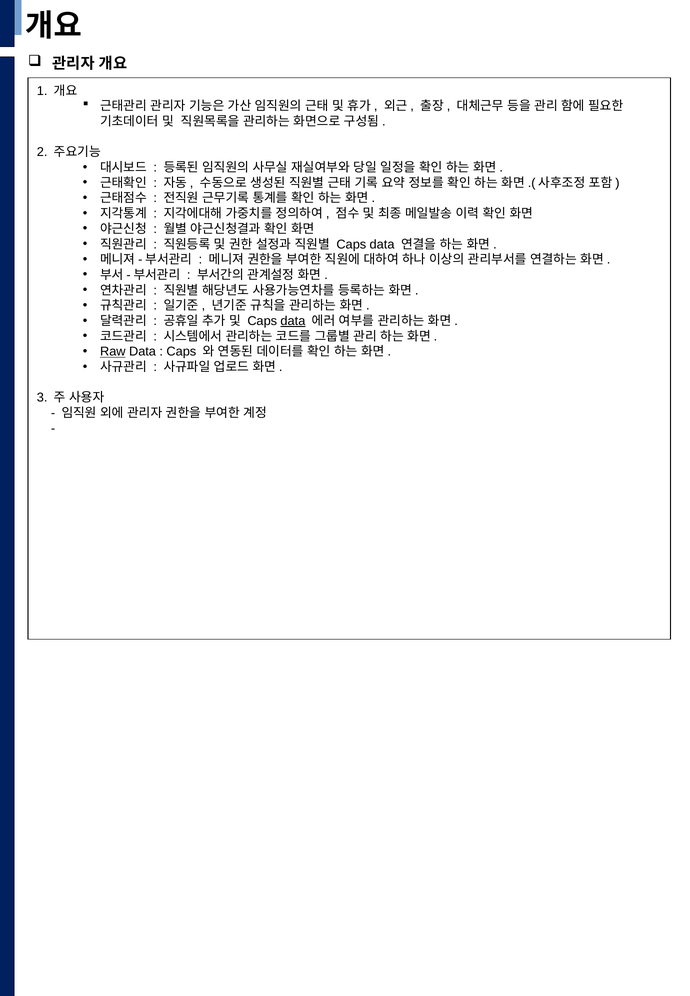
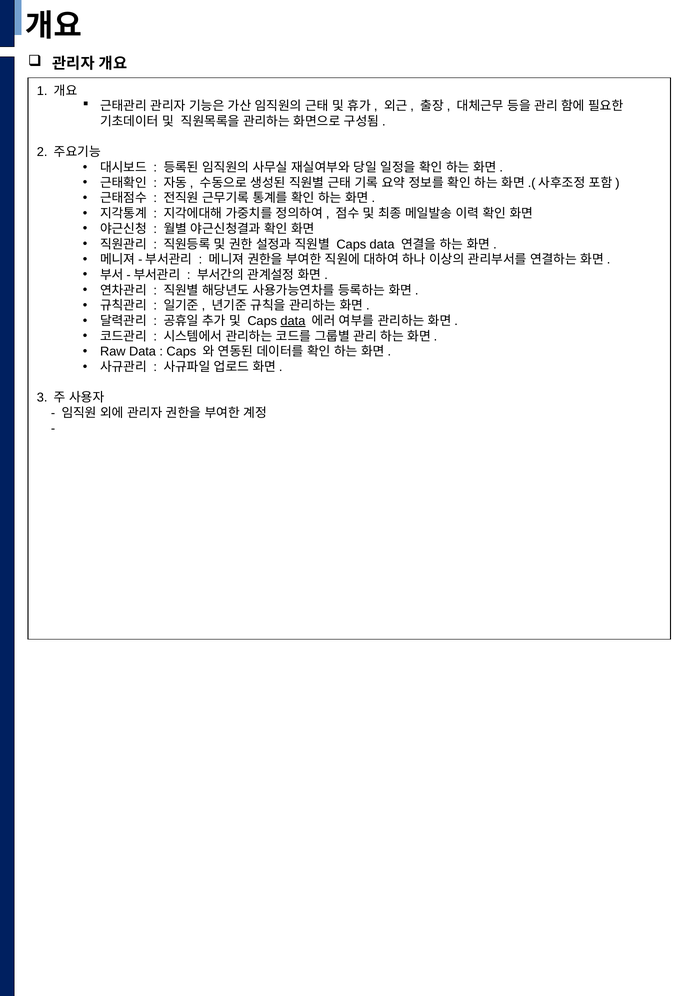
Raw underline: present -> none
